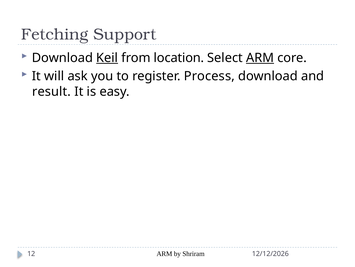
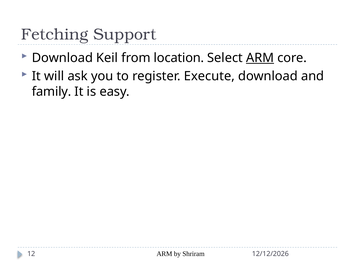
Keil underline: present -> none
Process: Process -> Execute
result: result -> family
